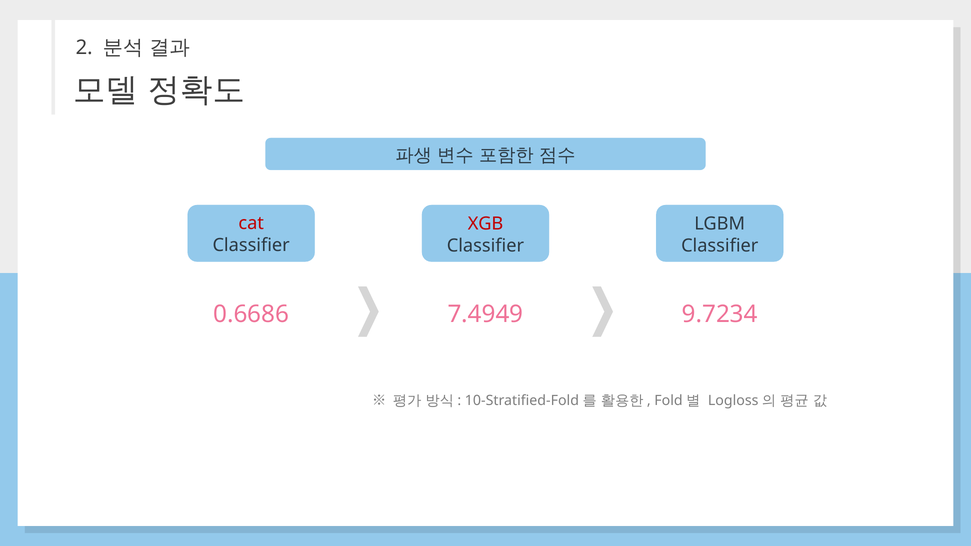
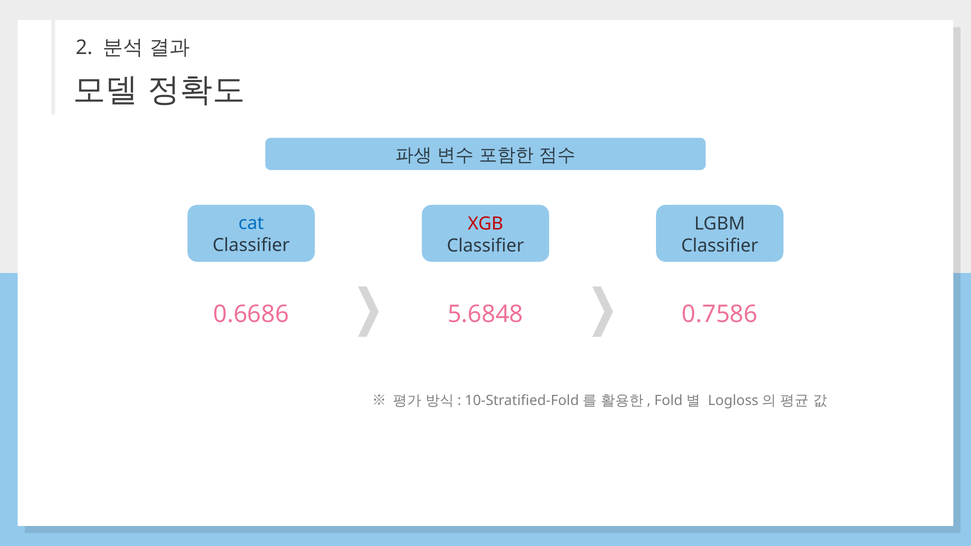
cat colour: red -> blue
7.4949: 7.4949 -> 5.6848
9.7234: 9.7234 -> 0.7586
